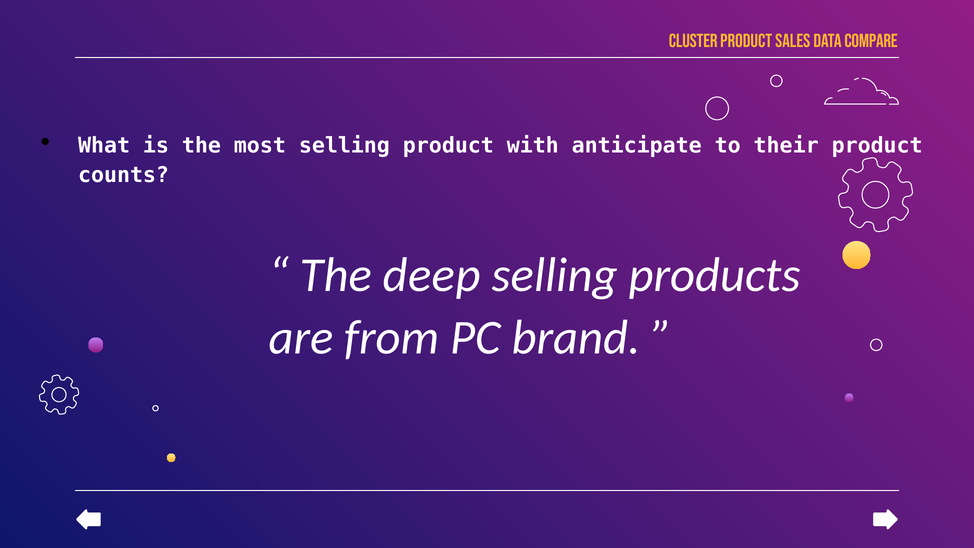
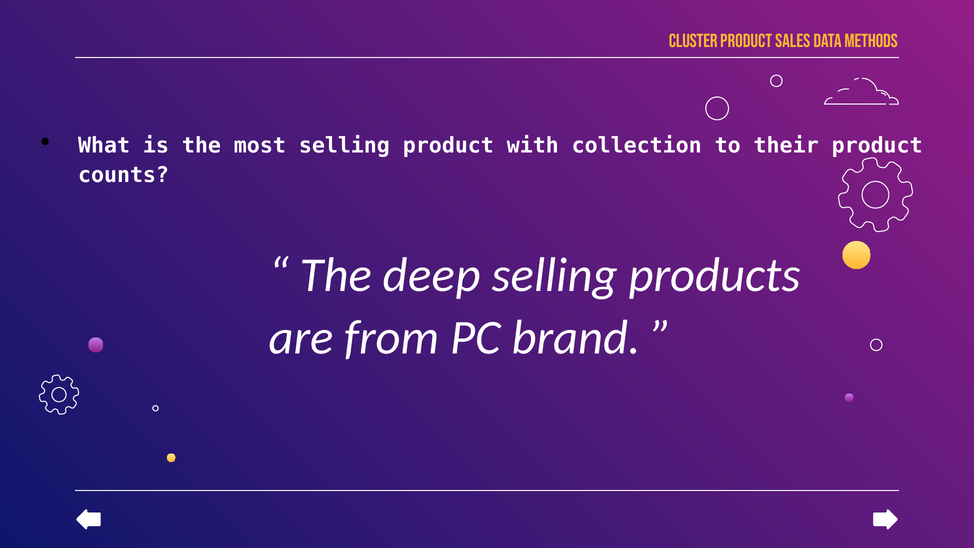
COMPARE: COMPARE -> METHODS
anticipate: anticipate -> collection
